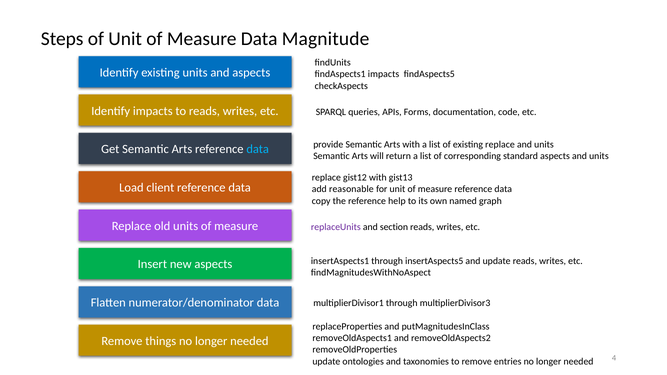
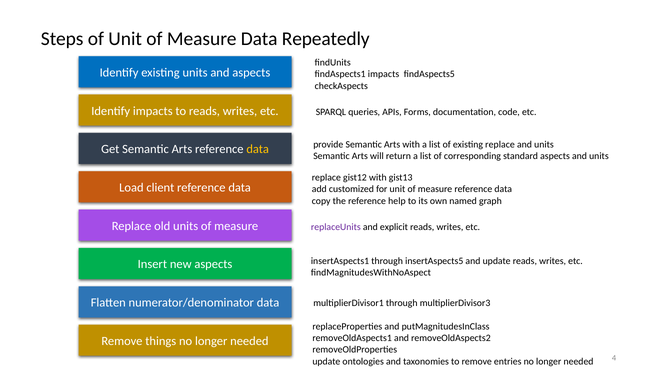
Magnitude: Magnitude -> Repeatedly
data at (258, 149) colour: light blue -> yellow
reasonable: reasonable -> customized
section: section -> explicit
